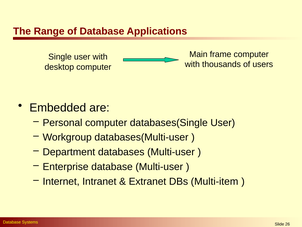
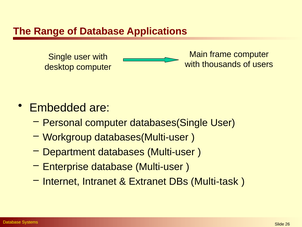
Multi-item: Multi-item -> Multi-task
